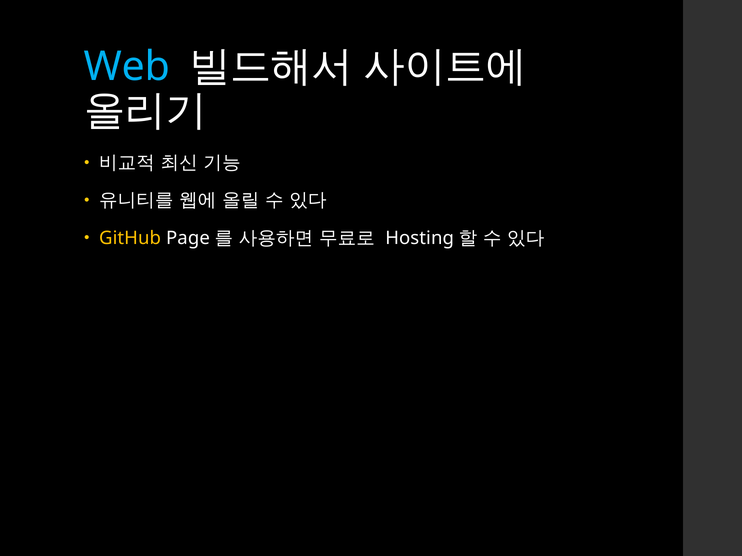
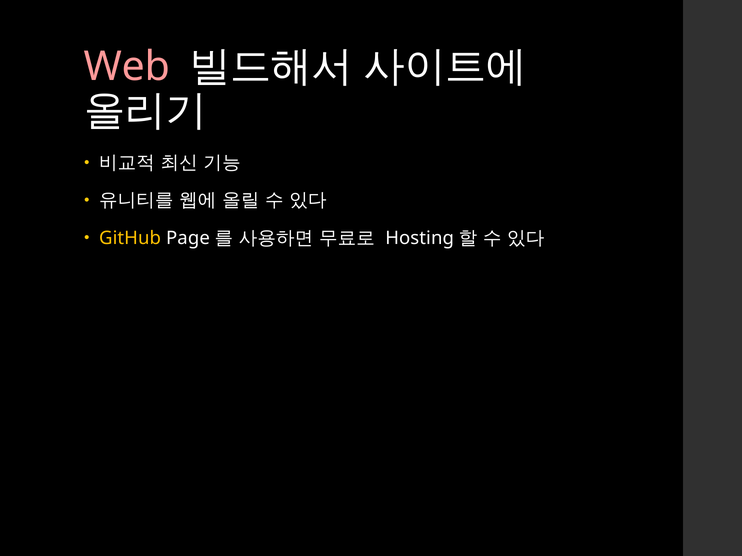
Web colour: light blue -> pink
